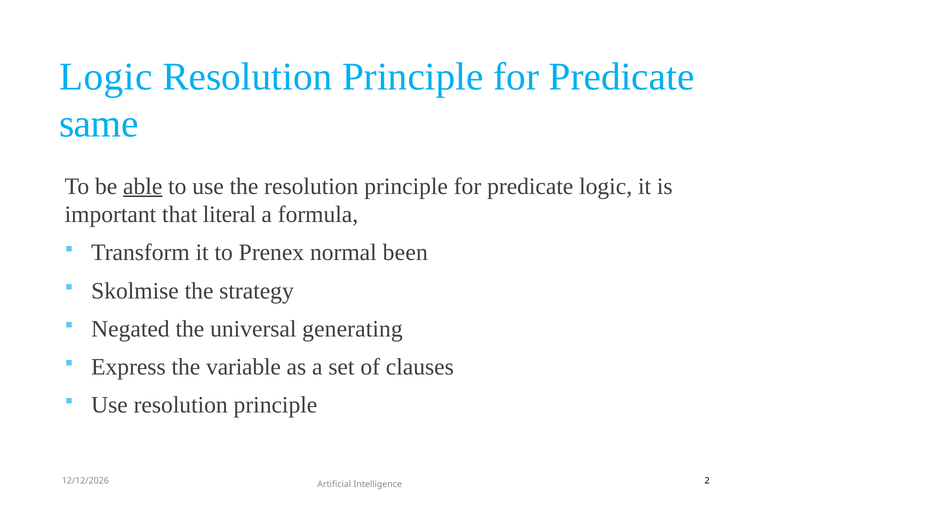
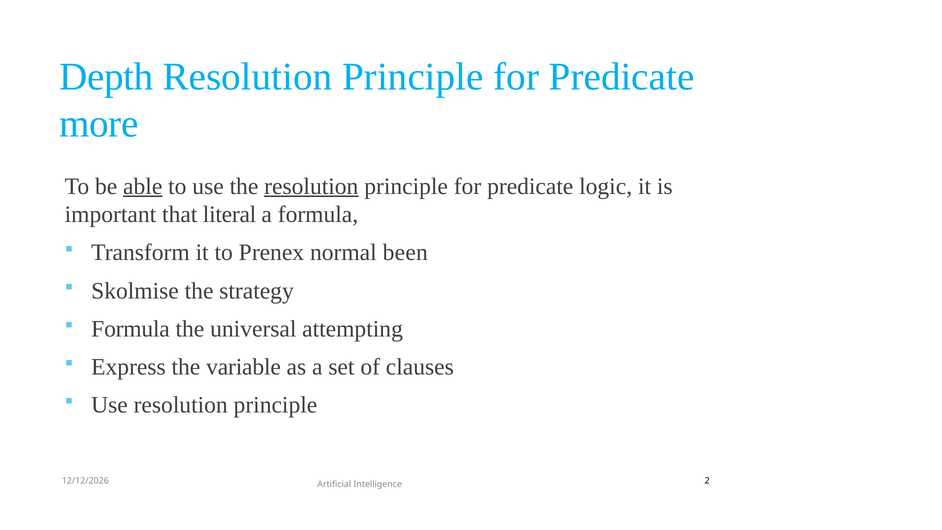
Logic at (106, 77): Logic -> Depth
same: same -> more
resolution at (311, 186) underline: none -> present
Negated at (130, 329): Negated -> Formula
generating: generating -> attempting
